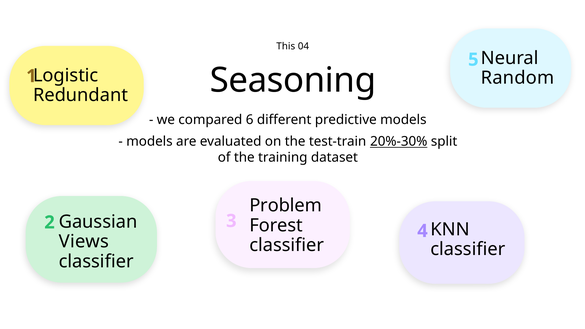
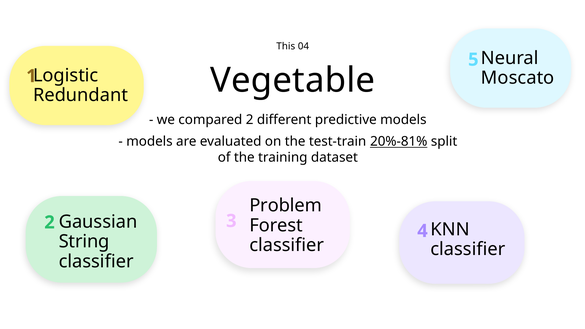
Seasoning: Seasoning -> Vegetable
Random: Random -> Moscato
compared 6: 6 -> 2
20%-30%: 20%-30% -> 20%-81%
Views: Views -> String
